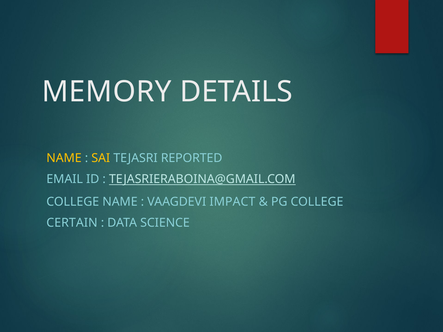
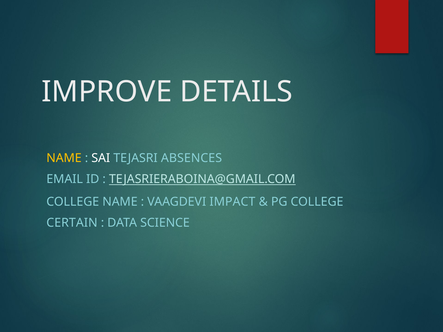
MEMORY: MEMORY -> IMPROVE
SAI colour: yellow -> white
REPORTED: REPORTED -> ABSENCES
